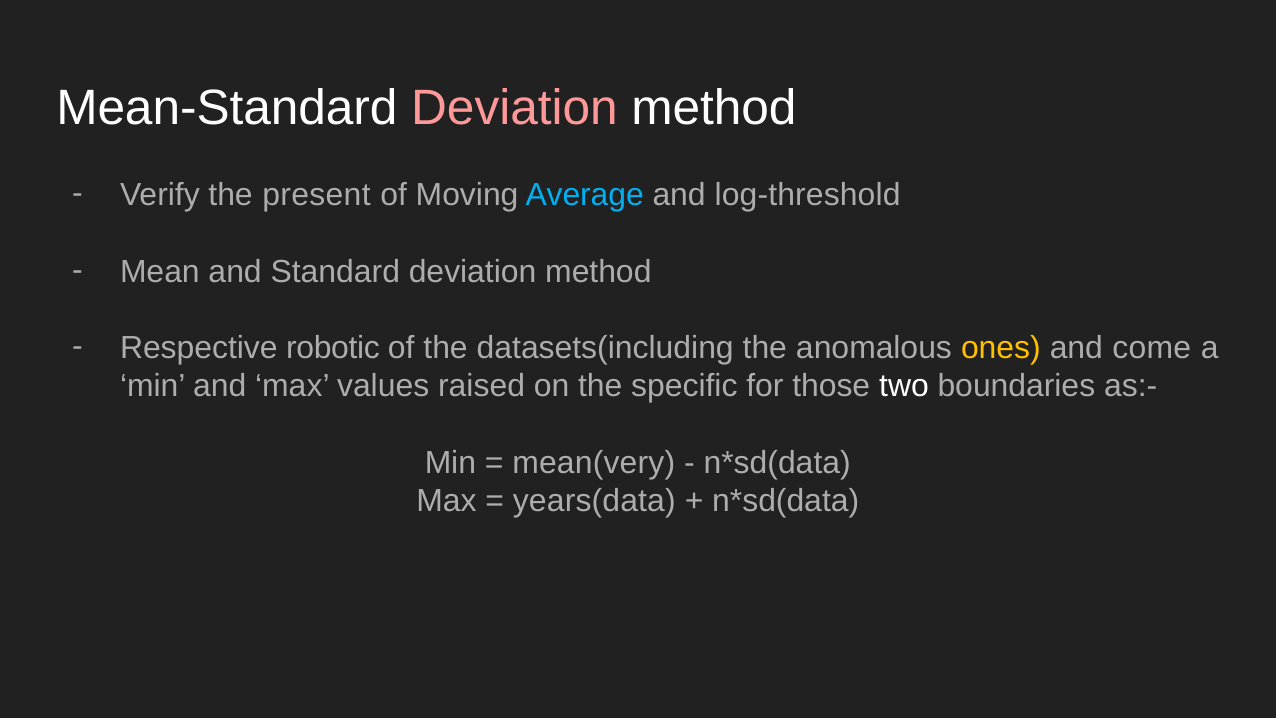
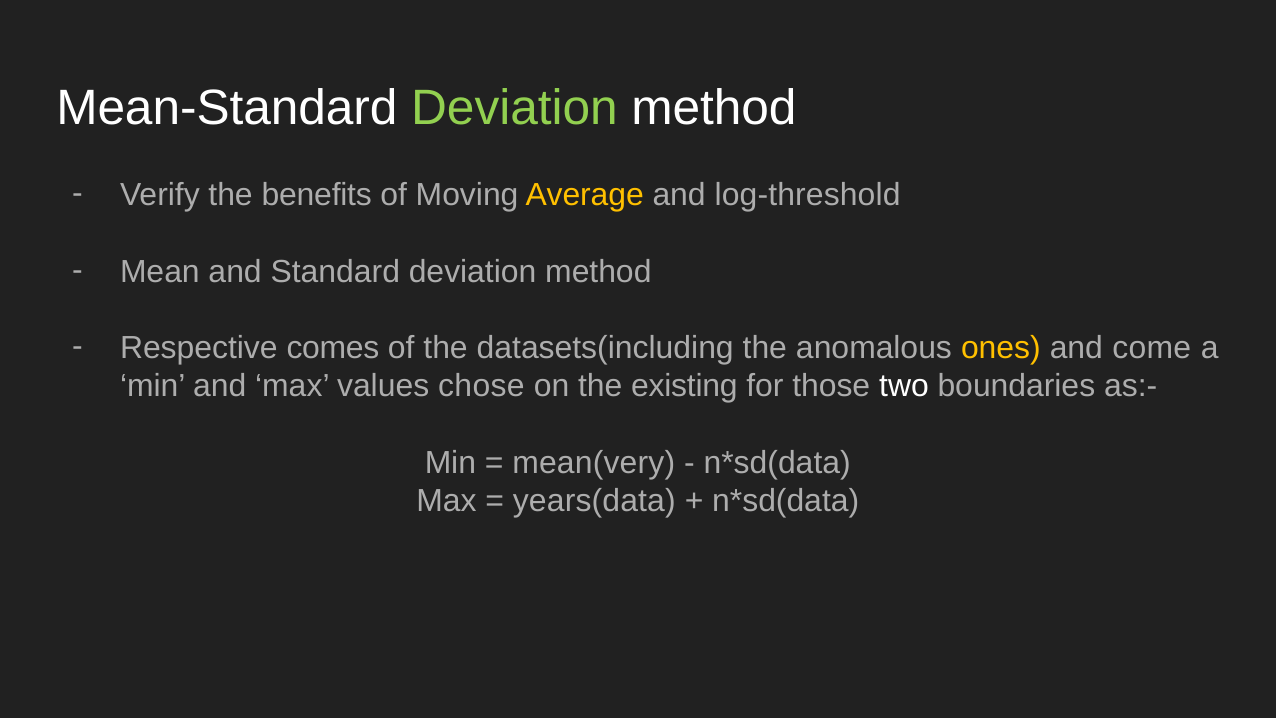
Deviation at (514, 108) colour: pink -> light green
present: present -> benefits
Average colour: light blue -> yellow
robotic: robotic -> comes
raised: raised -> chose
specific: specific -> existing
